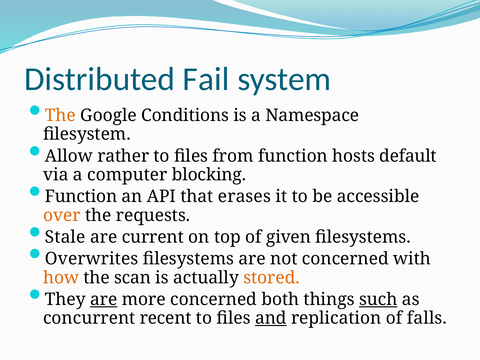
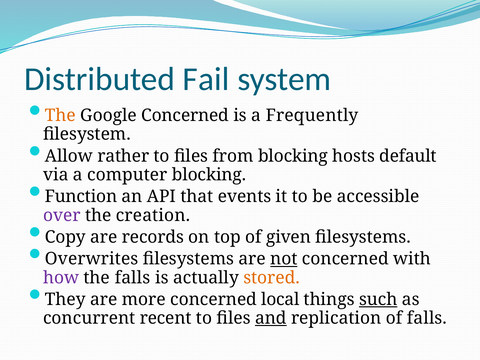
Google Conditions: Conditions -> Concerned
Namespace: Namespace -> Frequently
from function: function -> blocking
erases: erases -> events
over colour: orange -> purple
requests: requests -> creation
Stale: Stale -> Copy
current: current -> records
not underline: none -> present
how colour: orange -> purple
the scan: scan -> falls
are at (104, 299) underline: present -> none
both: both -> local
